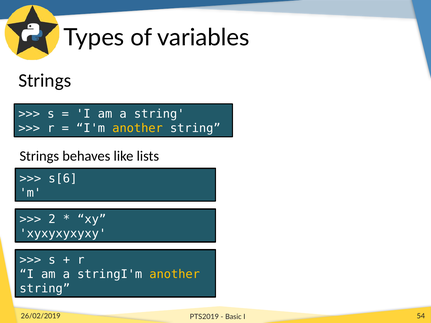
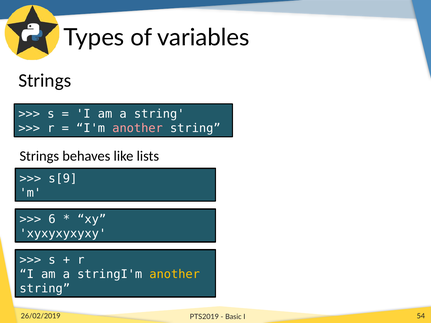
another at (138, 128) colour: yellow -> pink
s[6: s[6 -> s[9
2: 2 -> 6
